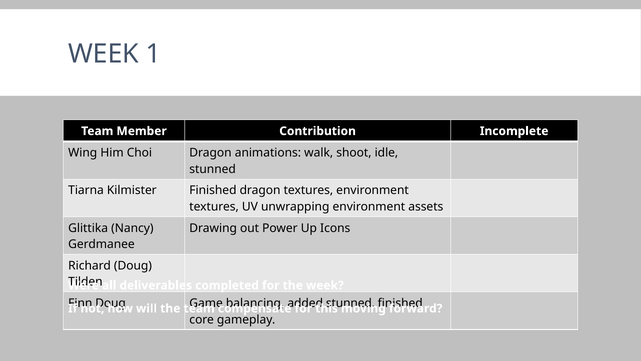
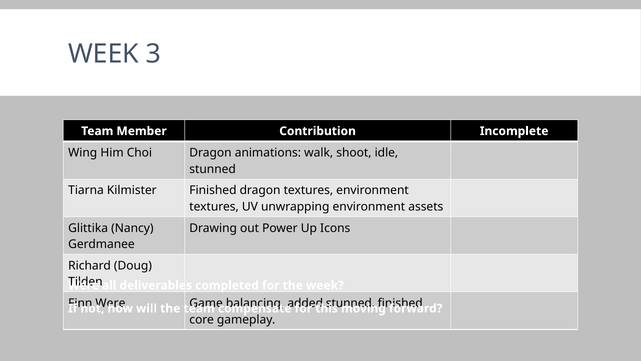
1: 1 -> 3
Doug at (111, 303): Doug -> Were
